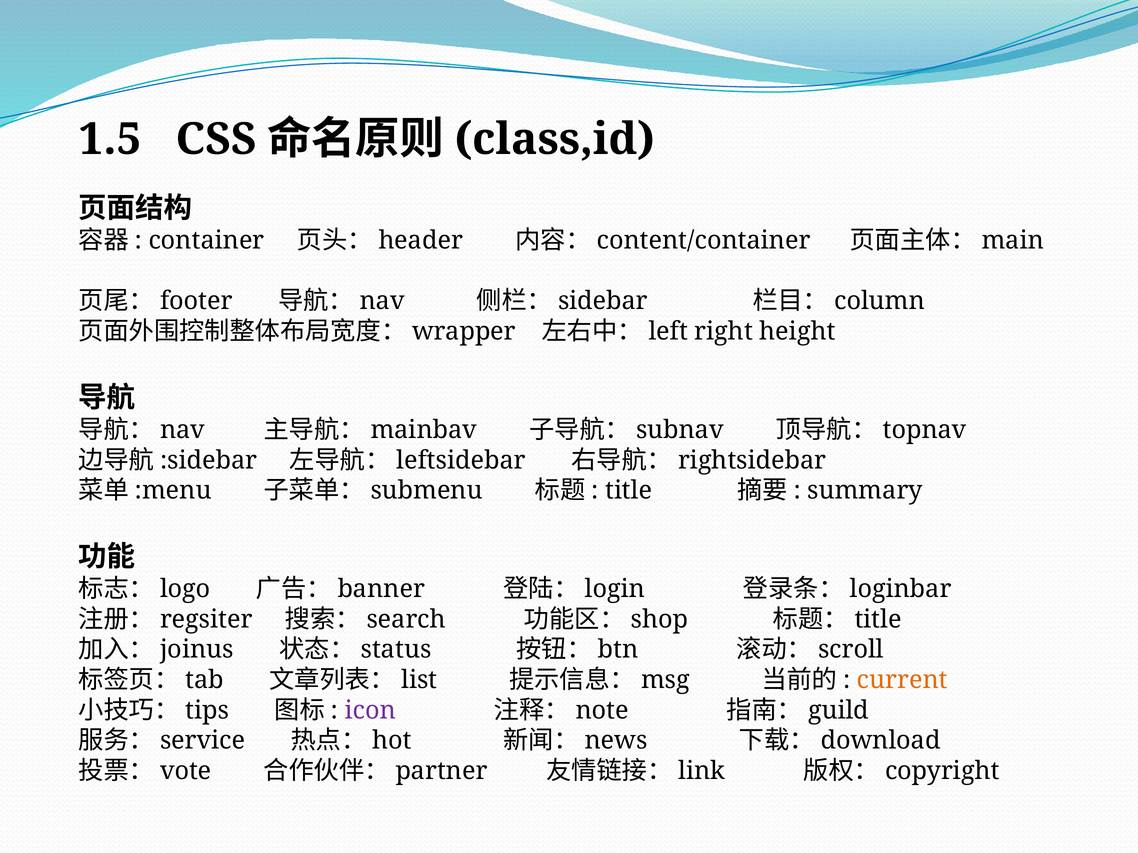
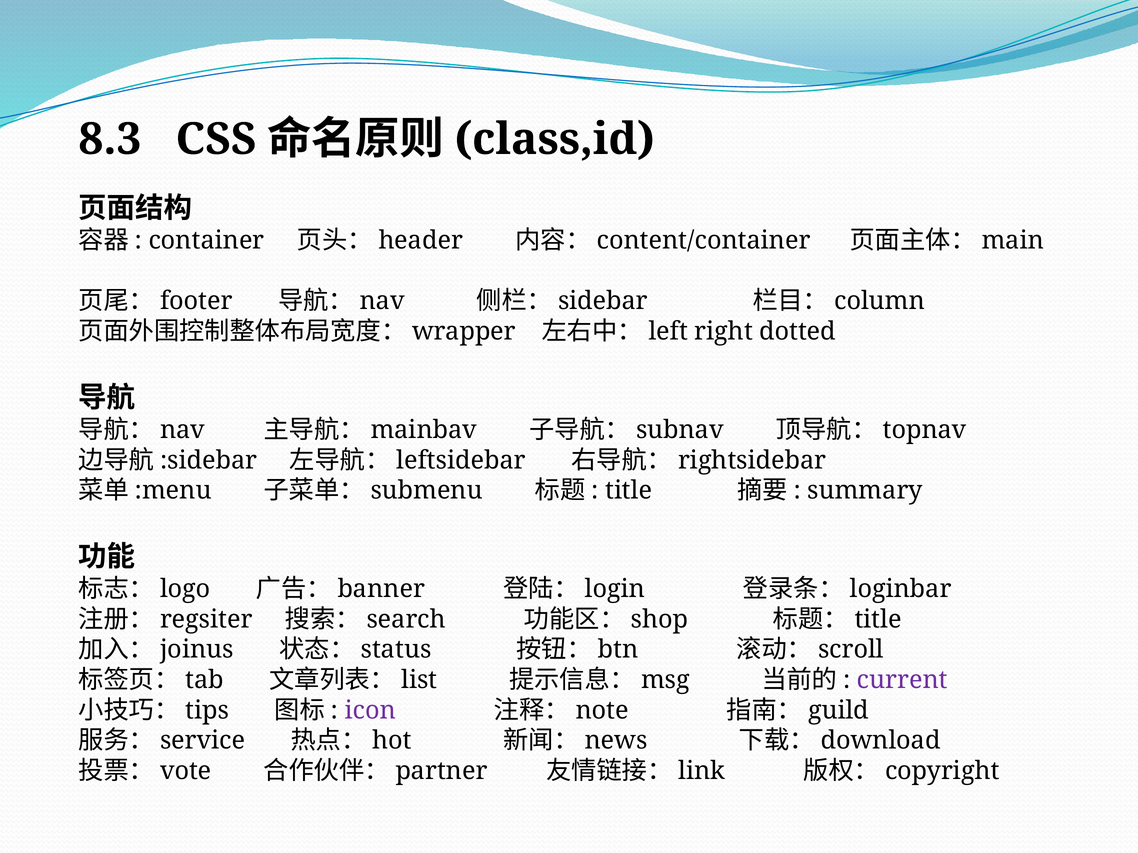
1.5: 1.5 -> 8.3
height: height -> dotted
current colour: orange -> purple
